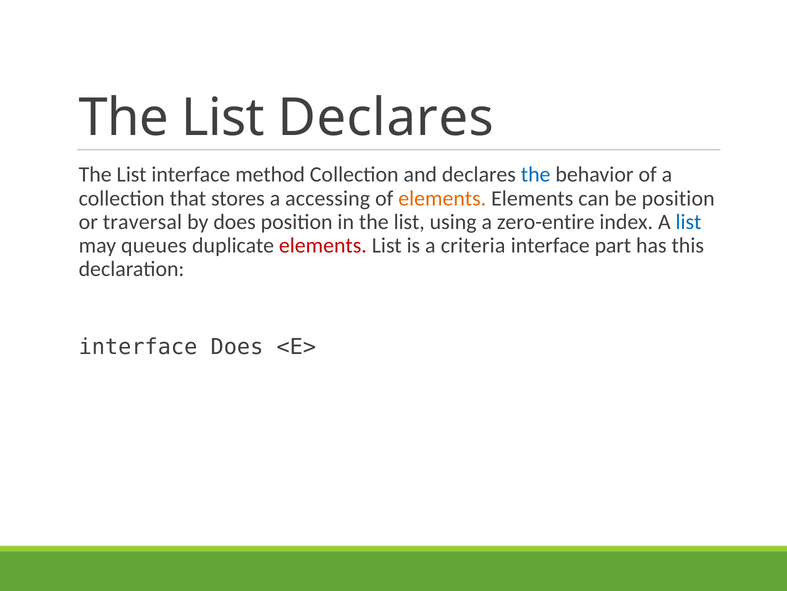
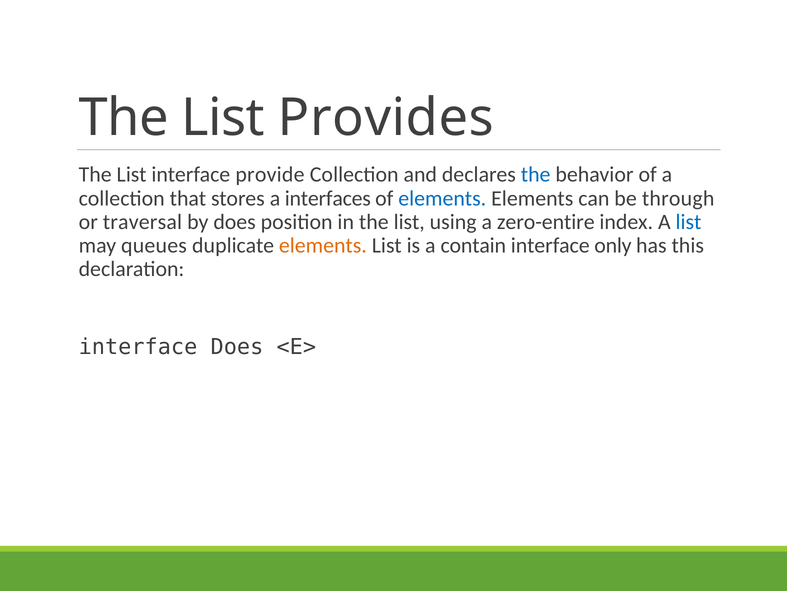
List Declares: Declares -> Provides
method: method -> provide
accessing: accessing -> interfaces
elements at (442, 198) colour: orange -> blue
be position: position -> through
elements at (323, 245) colour: red -> orange
criteria: criteria -> contain
part: part -> only
